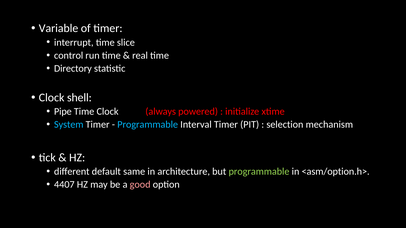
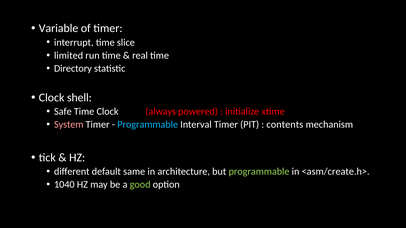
control: control -> limited
Pipe: Pipe -> Safe
System colour: light blue -> pink
selection: selection -> contents
<asm/option.h>: <asm/option.h> -> <asm/create.h>
4407: 4407 -> 1040
good colour: pink -> light green
